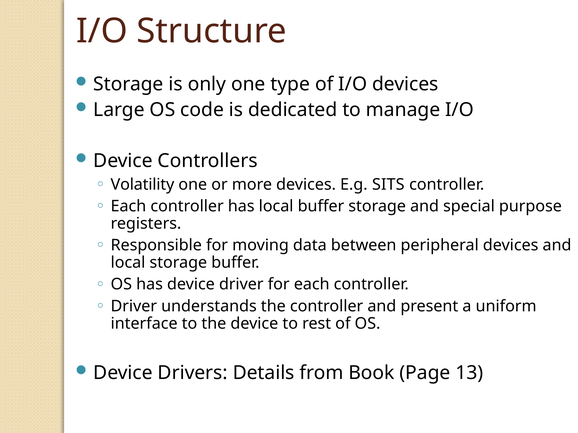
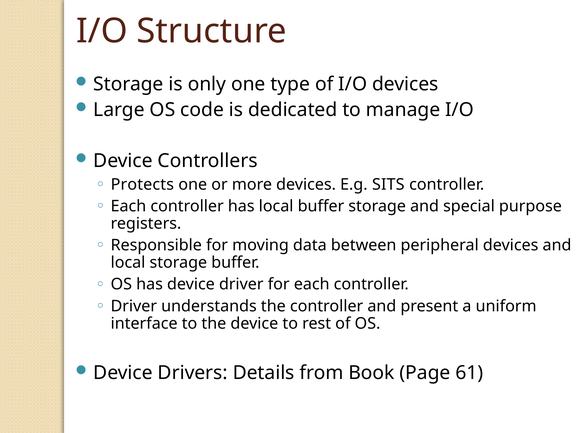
Volatility: Volatility -> Protects
13: 13 -> 61
